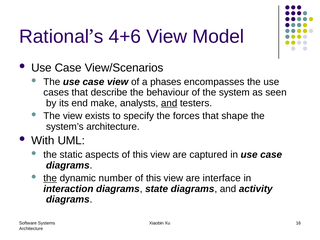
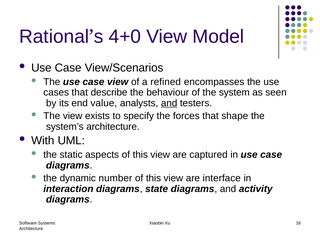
4+6: 4+6 -> 4+0
phases: phases -> refined
make: make -> value
the at (50, 178) underline: present -> none
